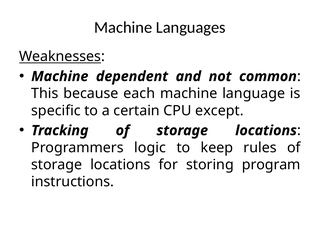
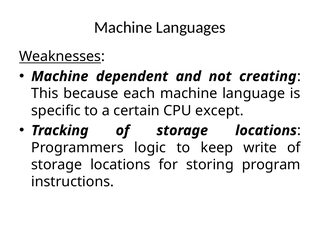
common: common -> creating
rules: rules -> write
